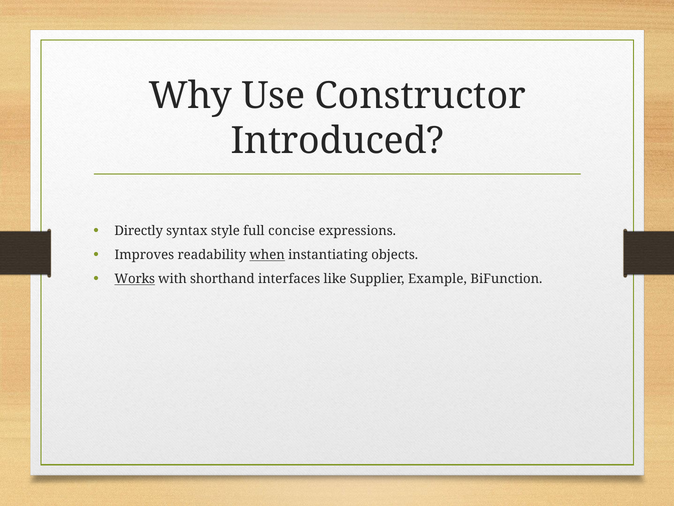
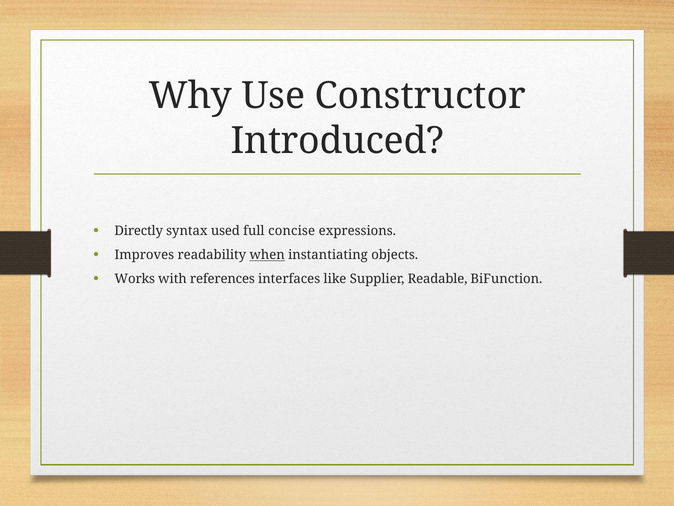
style: style -> used
Works underline: present -> none
shorthand: shorthand -> references
Example: Example -> Readable
